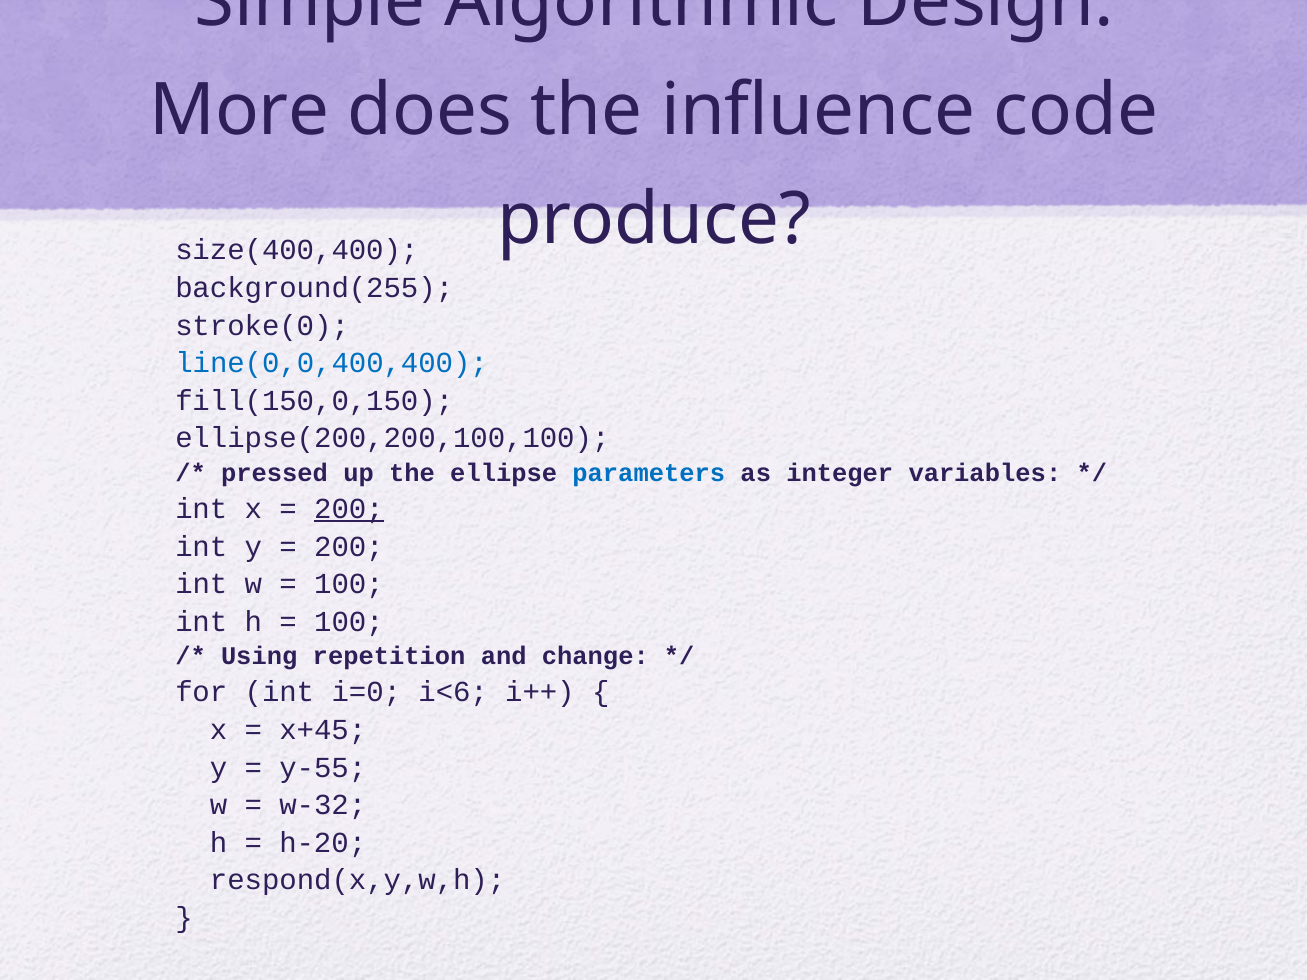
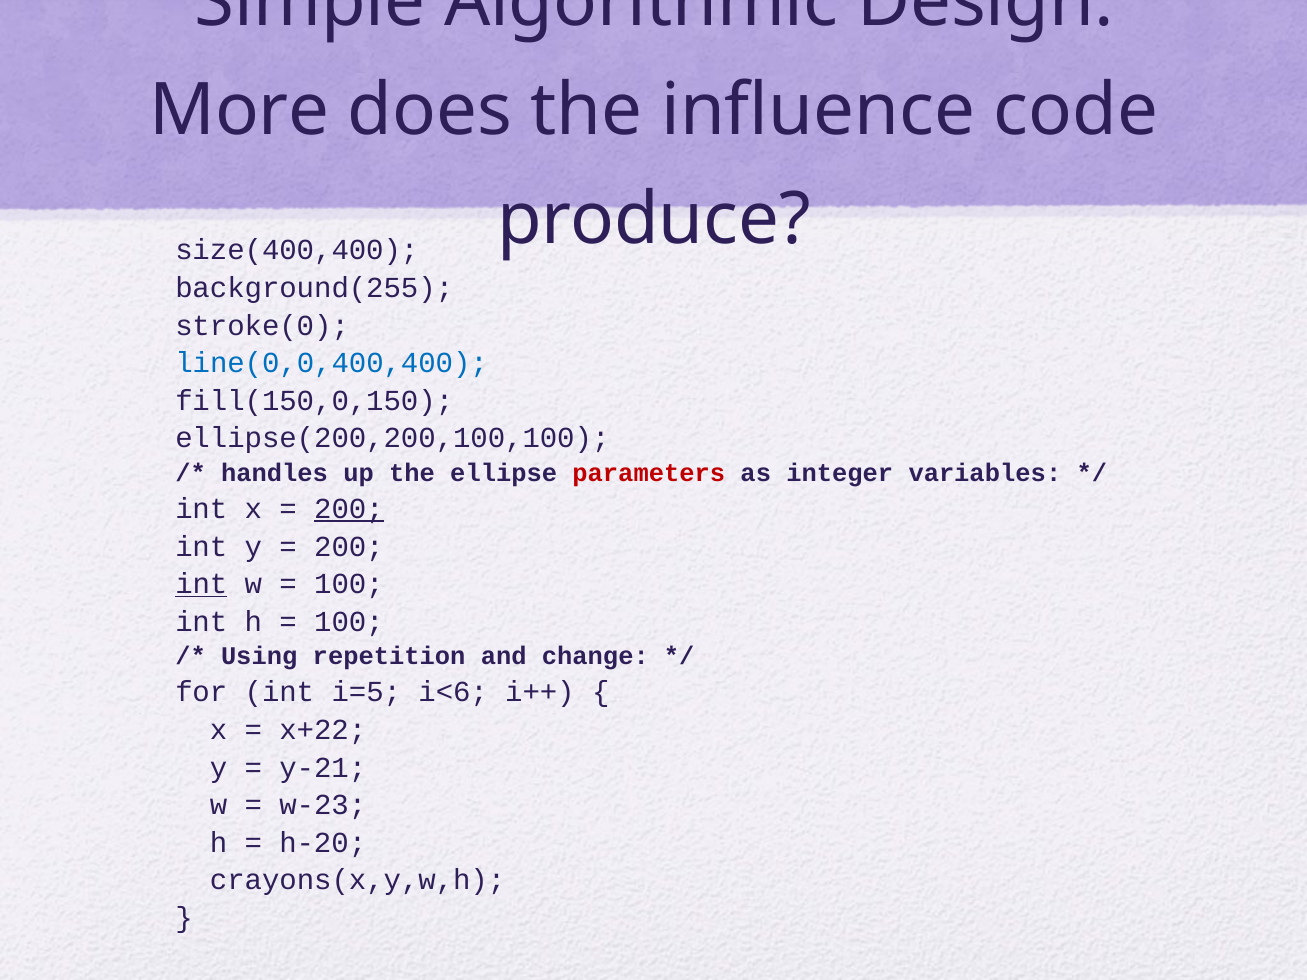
pressed: pressed -> handles
parameters colour: blue -> red
int at (201, 584) underline: none -> present
i=0: i=0 -> i=5
x+45: x+45 -> x+22
y-55: y-55 -> y-21
w-32: w-32 -> w-23
respond(x,y,w,h: respond(x,y,w,h -> crayons(x,y,w,h
